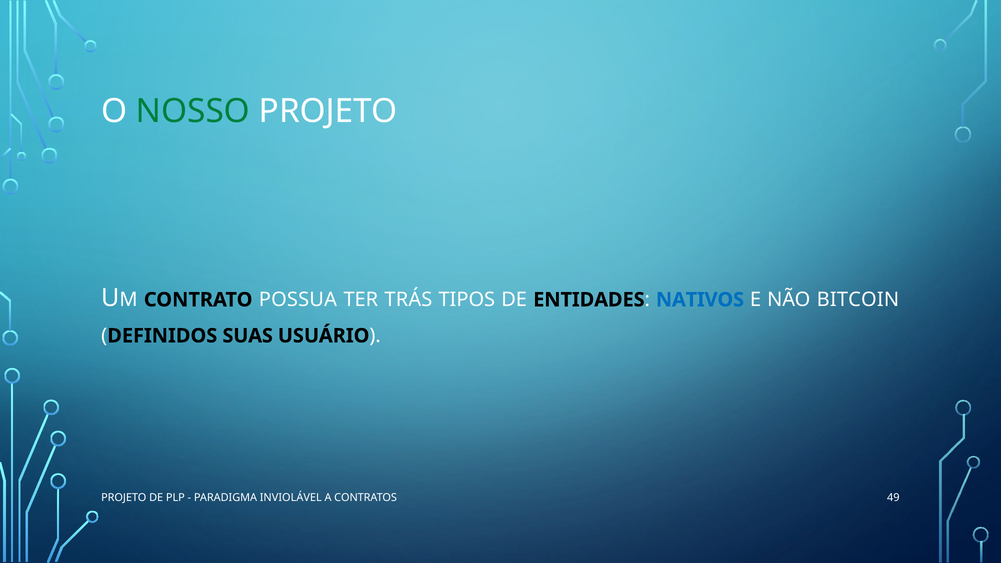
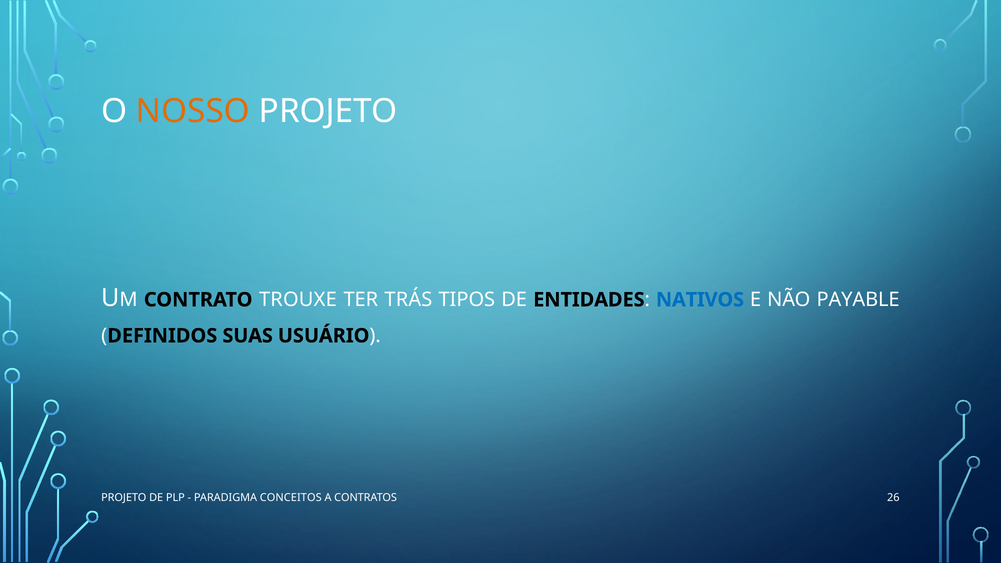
NOSSO colour: green -> orange
POSSUA: POSSUA -> TROUXE
BITCOIN: BITCOIN -> PAYABLE
INVIOLÁVEL: INVIOLÁVEL -> CONCEITOS
49: 49 -> 26
